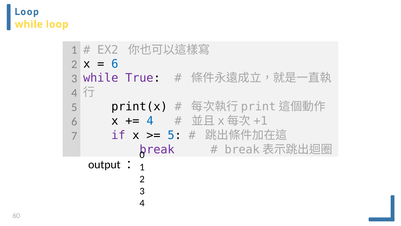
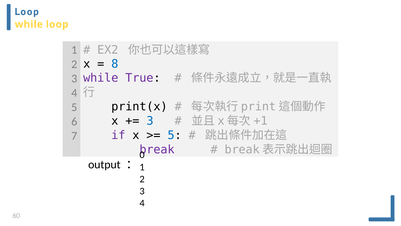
6 at (115, 64): 6 -> 8
4 at (150, 121): 4 -> 3
